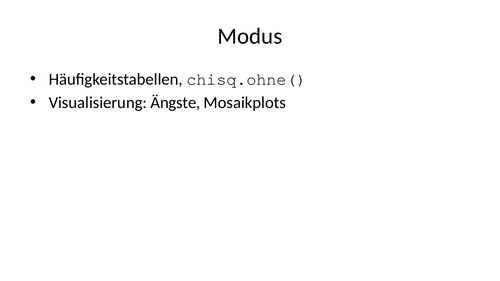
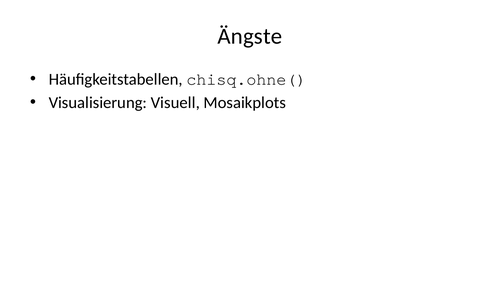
Modus: Modus -> Ängste
Ängste: Ängste -> Visuell
